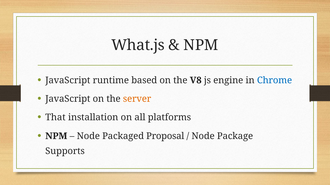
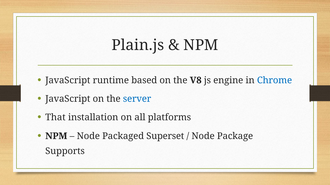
What.js: What.js -> Plain.js
server colour: orange -> blue
Proposal: Proposal -> Superset
